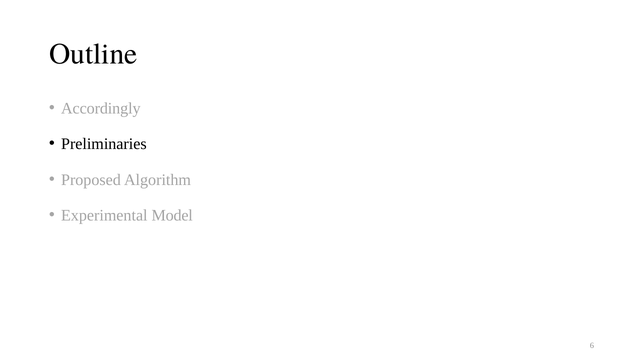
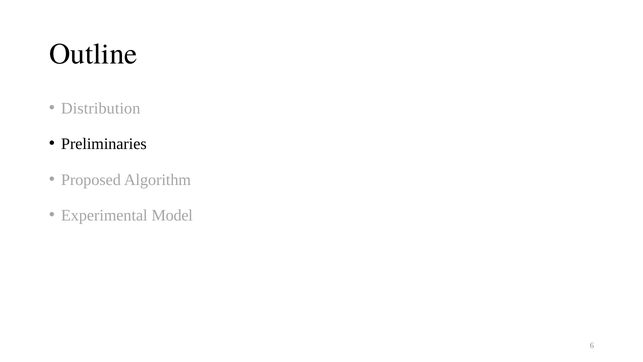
Accordingly: Accordingly -> Distribution
